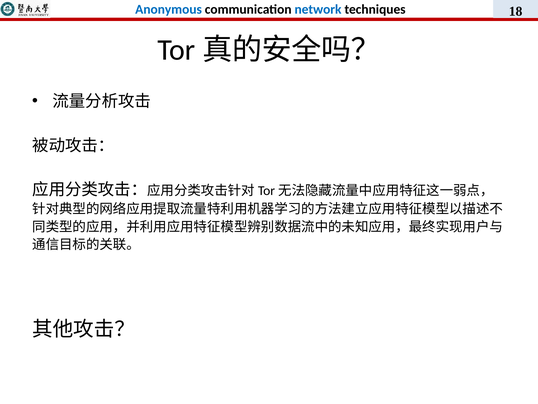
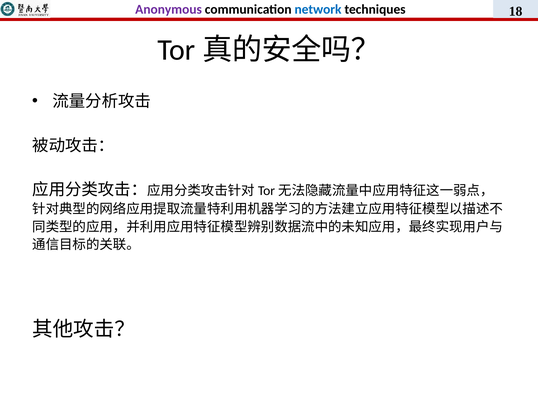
Anonymous colour: blue -> purple
